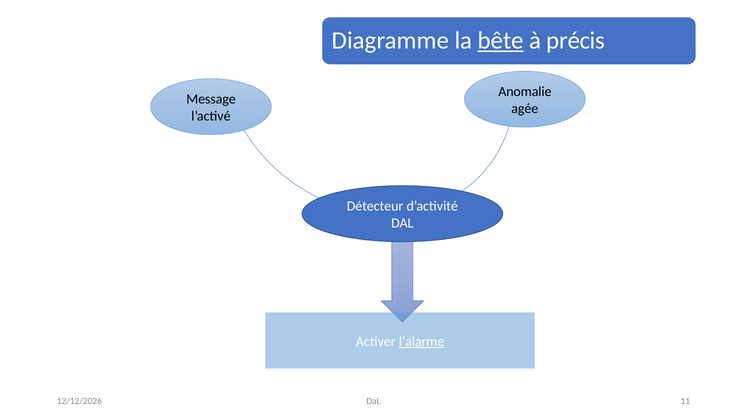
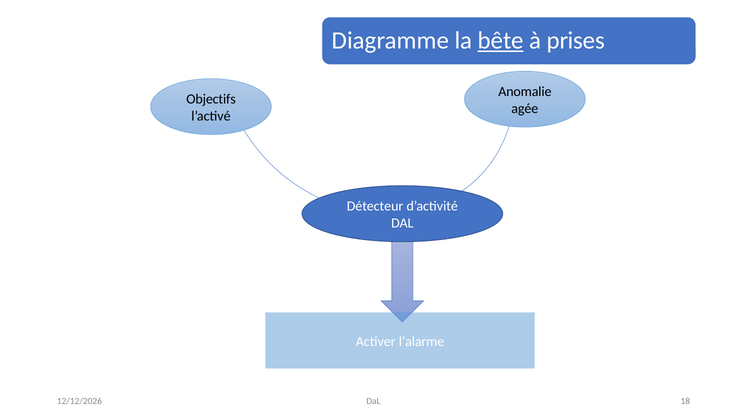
précis: précis -> prises
Message: Message -> Objectifs
l’alarme underline: present -> none
11: 11 -> 18
